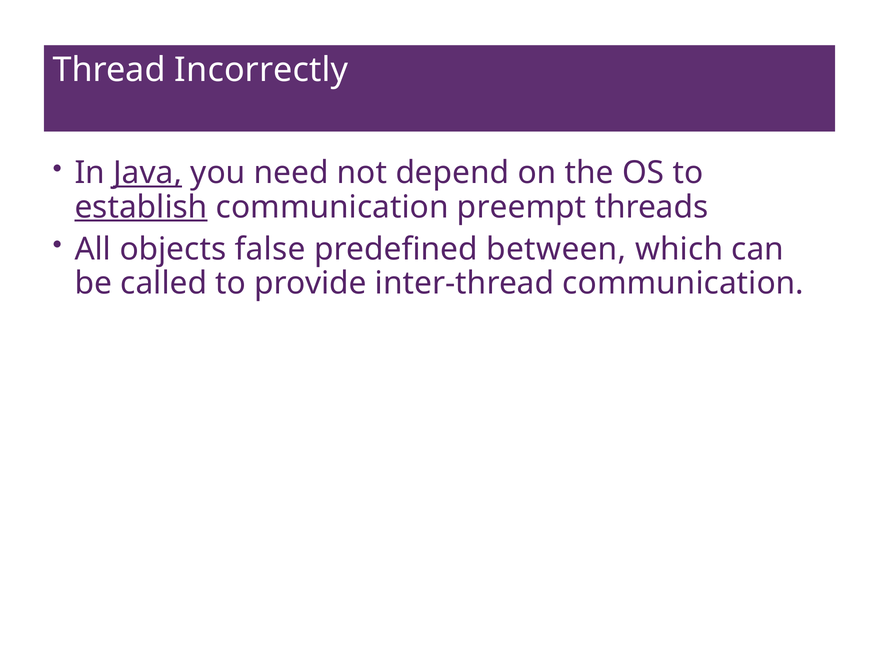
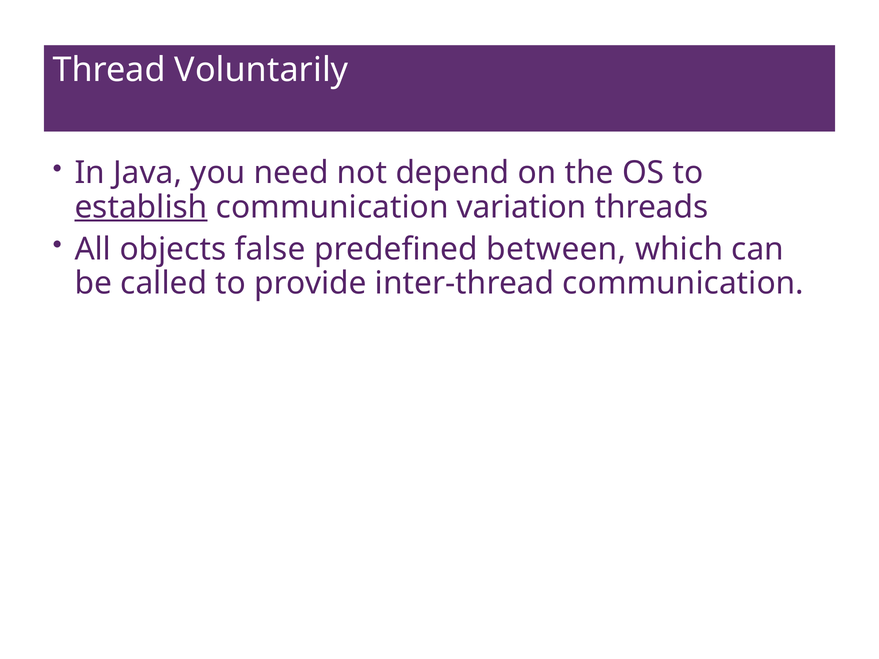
Incorrectly: Incorrectly -> Voluntarily
Java underline: present -> none
preempt: preempt -> variation
